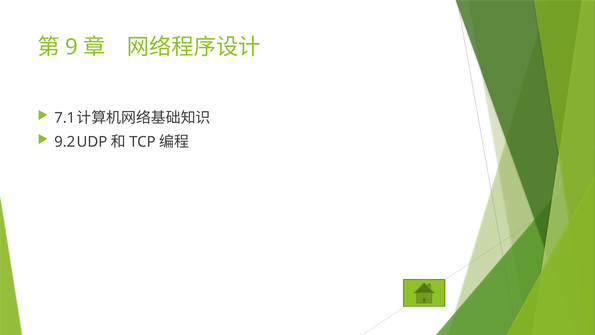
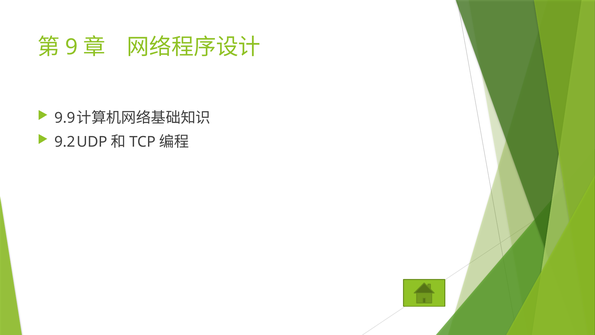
7.1: 7.1 -> 9.9
